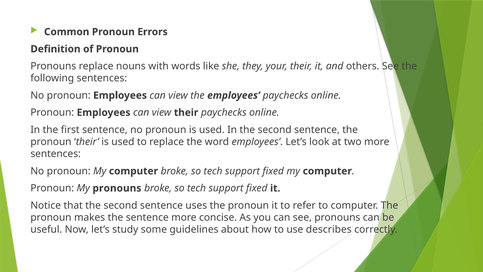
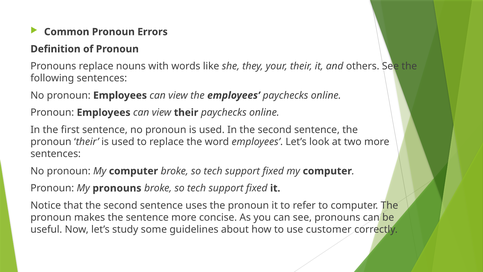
describes: describes -> customer
